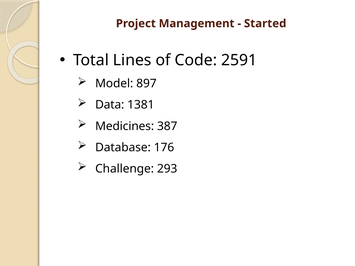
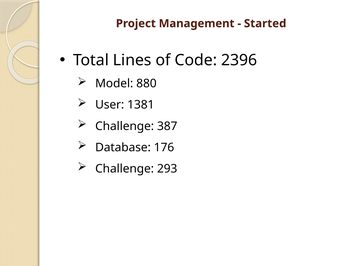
2591: 2591 -> 2396
897: 897 -> 880
Data: Data -> User
Medicines at (125, 126): Medicines -> Challenge
